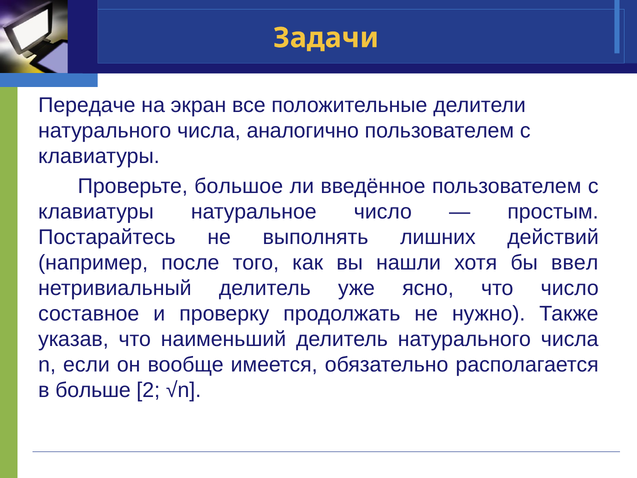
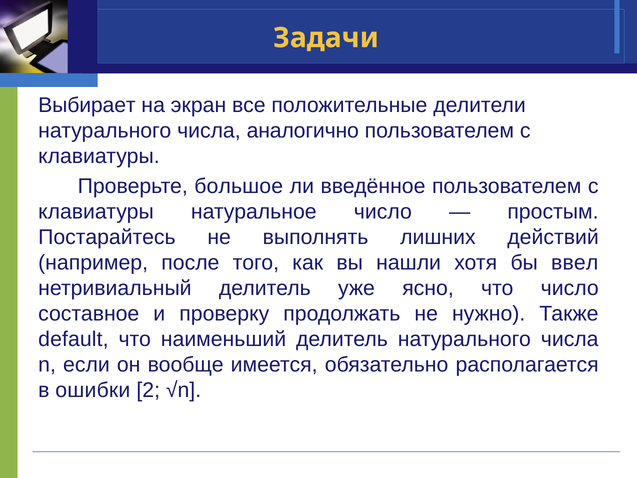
Передаче: Передаче -> Выбирает
указав: указав -> default
больше: больше -> ошибки
